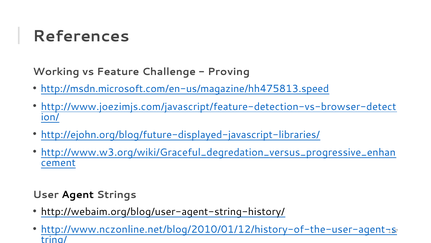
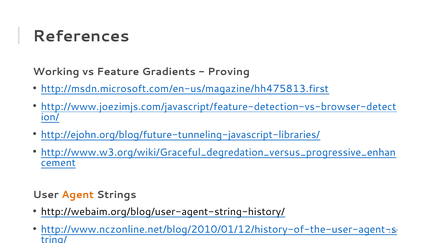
Challenge: Challenge -> Gradients
http://msdn.microsoft.com/en-us/magazine/hh475813.speed: http://msdn.microsoft.com/en-us/magazine/hh475813.speed -> http://msdn.microsoft.com/en-us/magazine/hh475813.first
http://ejohn.org/blog/future-displayed-javascript-libraries/: http://ejohn.org/blog/future-displayed-javascript-libraries/ -> http://ejohn.org/blog/future-tunneling-javascript-libraries/
Agent colour: black -> orange
